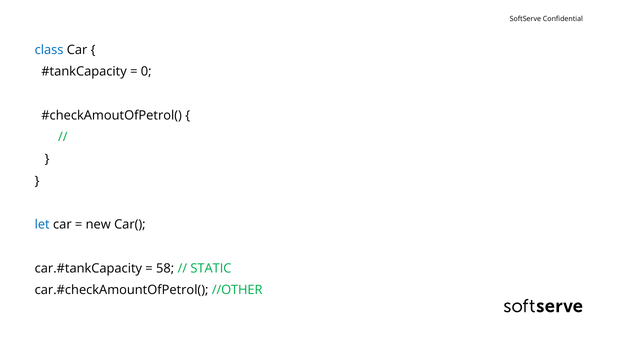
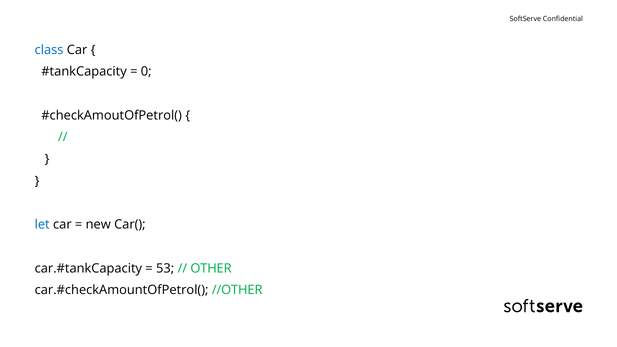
58: 58 -> 53
STATIC: STATIC -> OTHER
